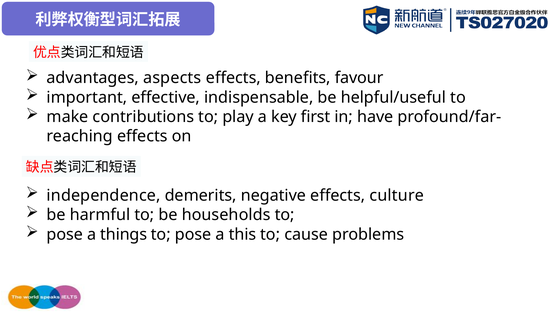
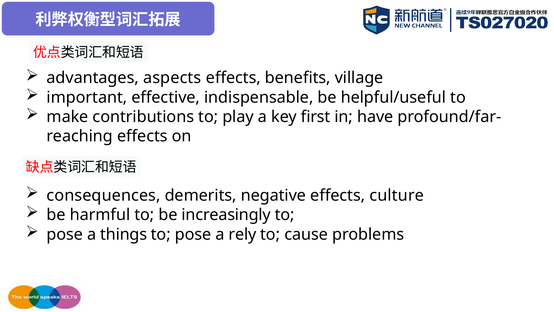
favour: favour -> village
independence: independence -> consequences
households: households -> increasingly
this: this -> rely
